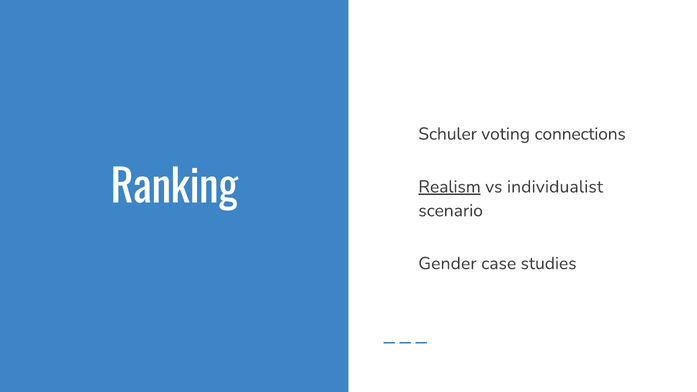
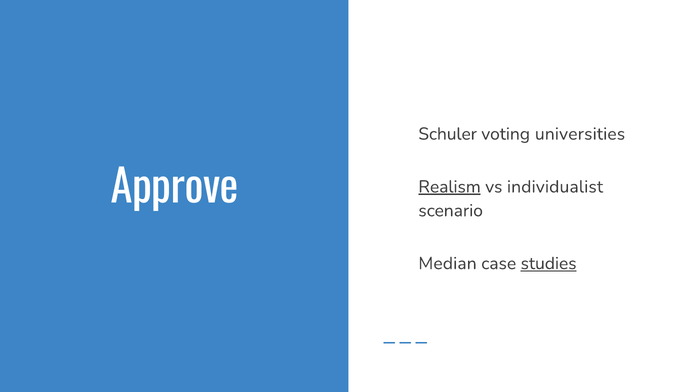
connections: connections -> universities
Ranking: Ranking -> Approve
Gender: Gender -> Median
studies underline: none -> present
